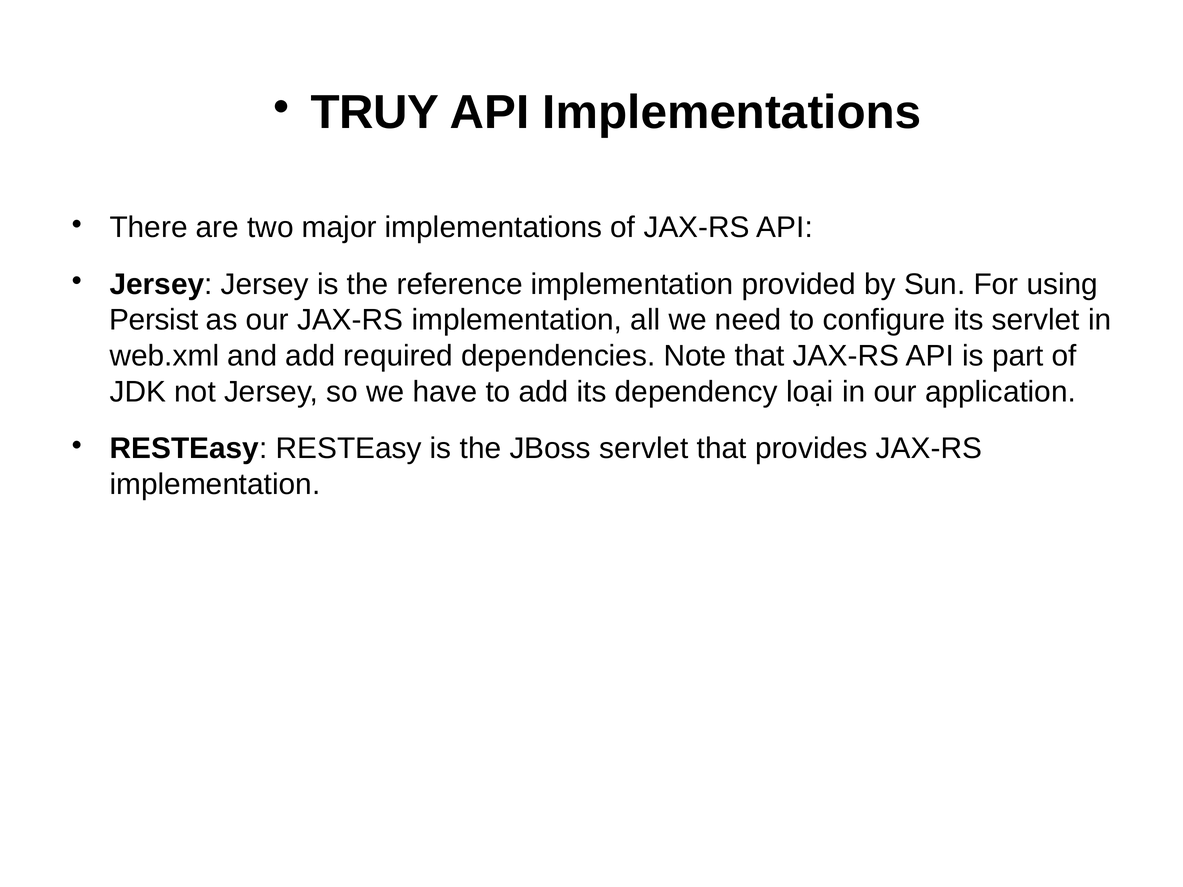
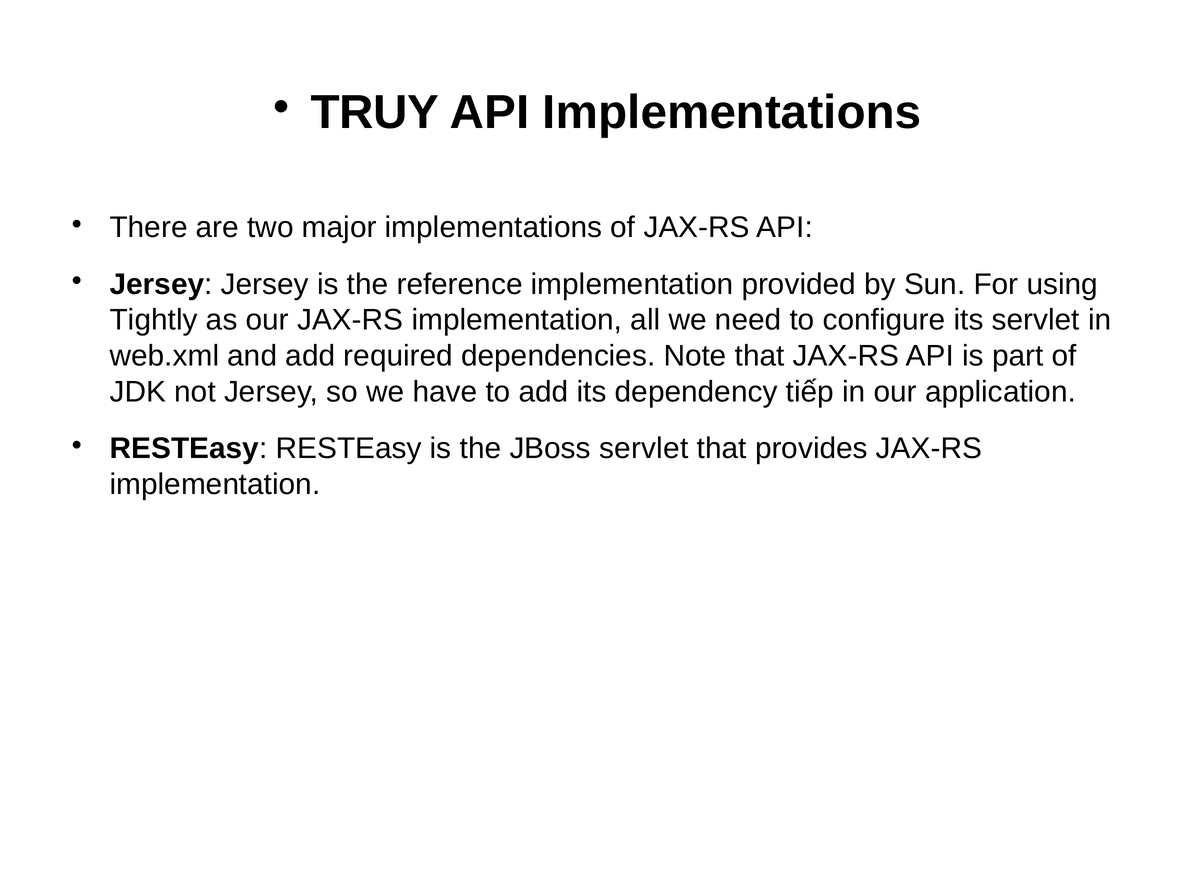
Persist: Persist -> Tightly
loại: loại -> tiếp
